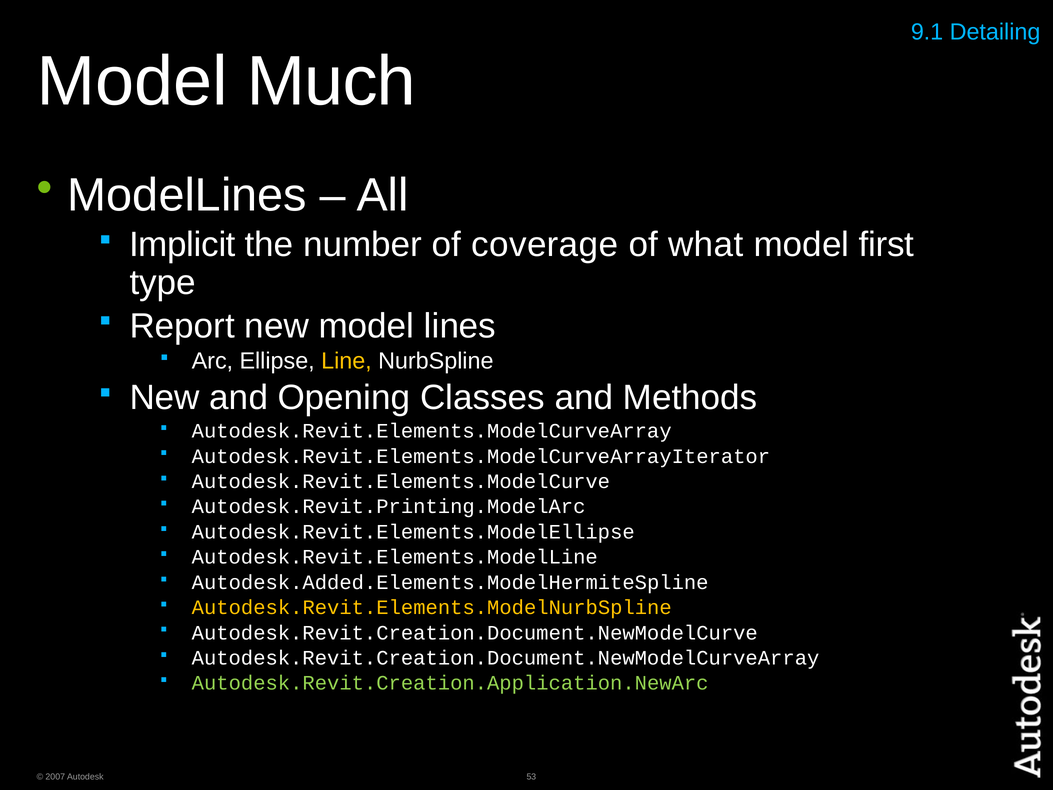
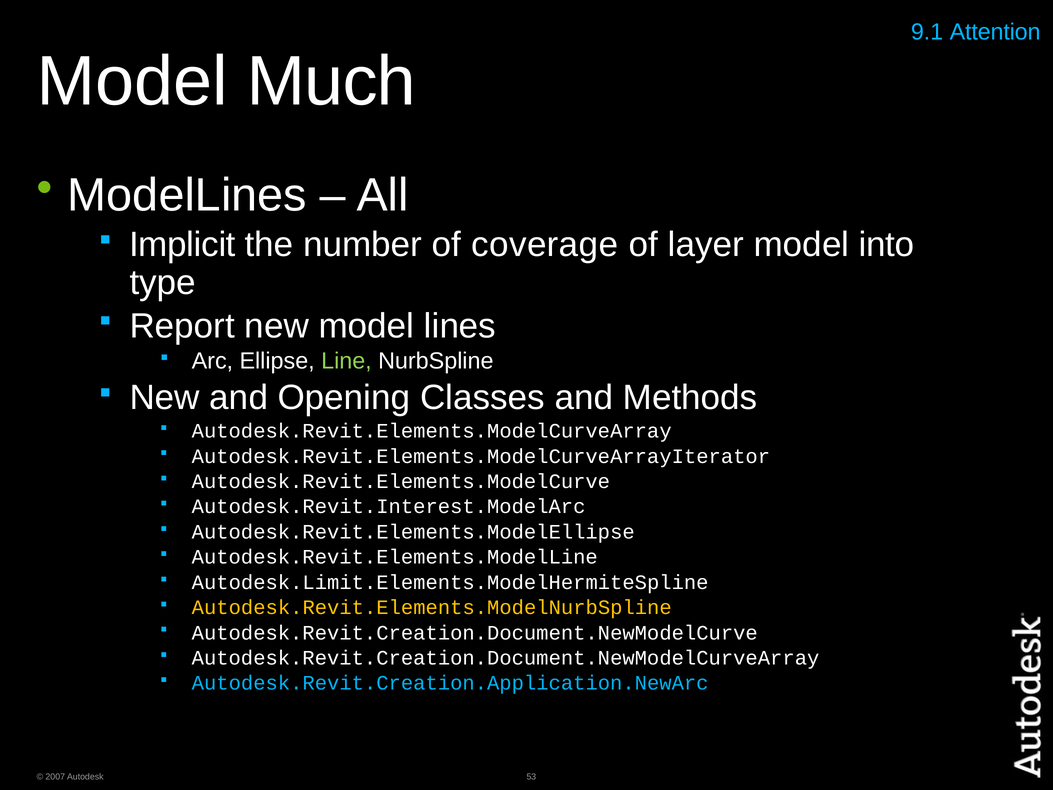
Detailing: Detailing -> Attention
what: what -> layer
first: first -> into
Line colour: yellow -> light green
Autodesk.Revit.Printing.ModelArc: Autodesk.Revit.Printing.ModelArc -> Autodesk.Revit.Interest.ModelArc
Autodesk.Added.Elements.ModelHermiteSpline: Autodesk.Added.Elements.ModelHermiteSpline -> Autodesk.Limit.Elements.ModelHermiteSpline
Autodesk.Revit.Creation.Application.NewArc colour: light green -> light blue
